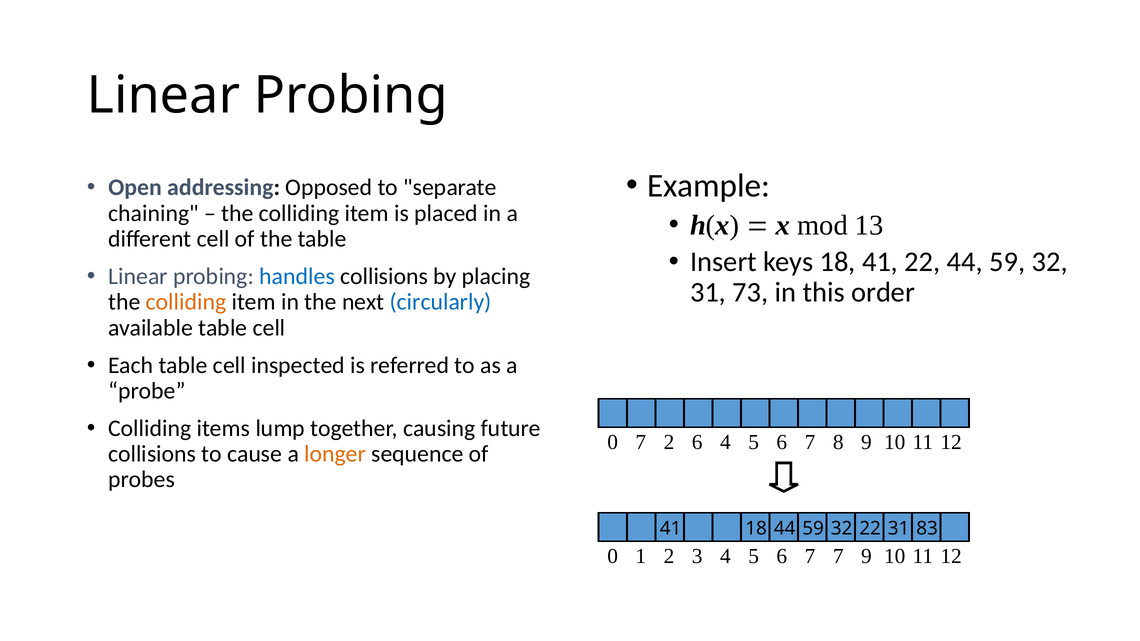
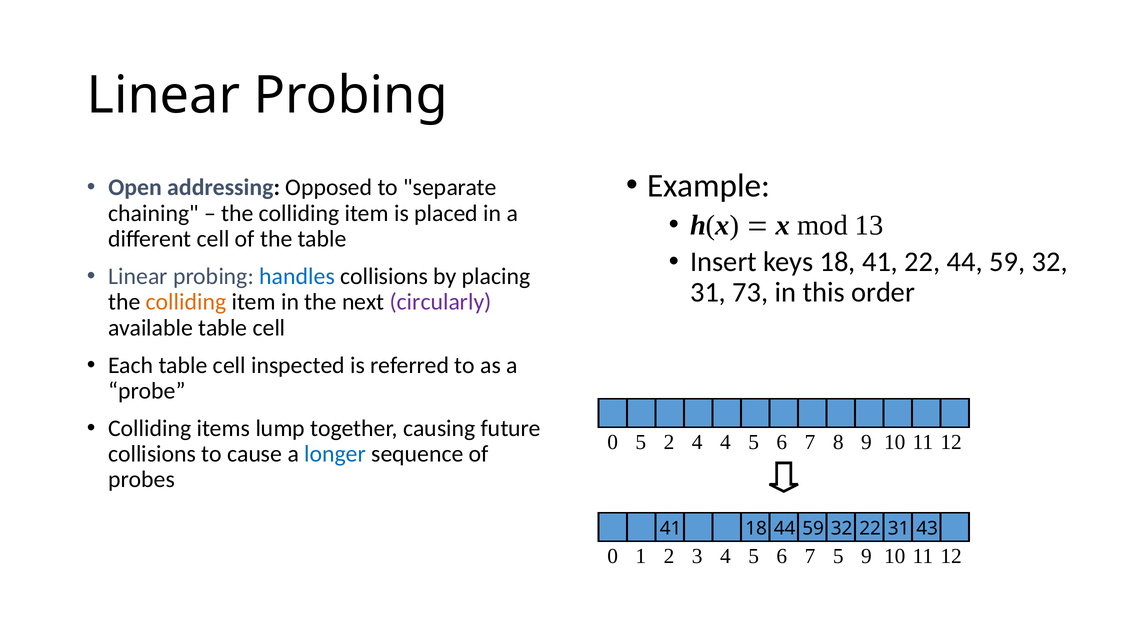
circularly colour: blue -> purple
0 7: 7 -> 5
2 6: 6 -> 4
longer colour: orange -> blue
83: 83 -> 43
7 7: 7 -> 5
